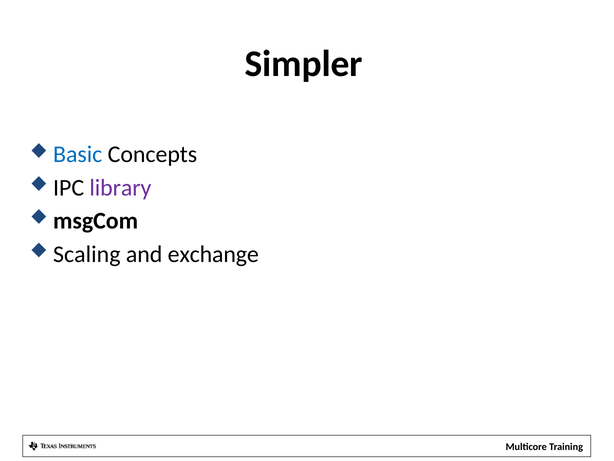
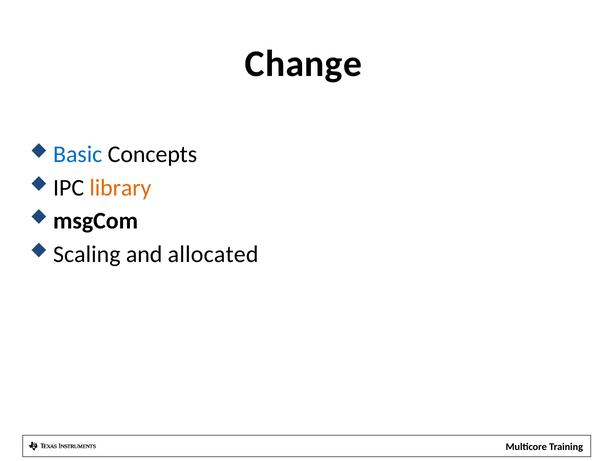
Simpler: Simpler -> Change
library colour: purple -> orange
exchange: exchange -> allocated
